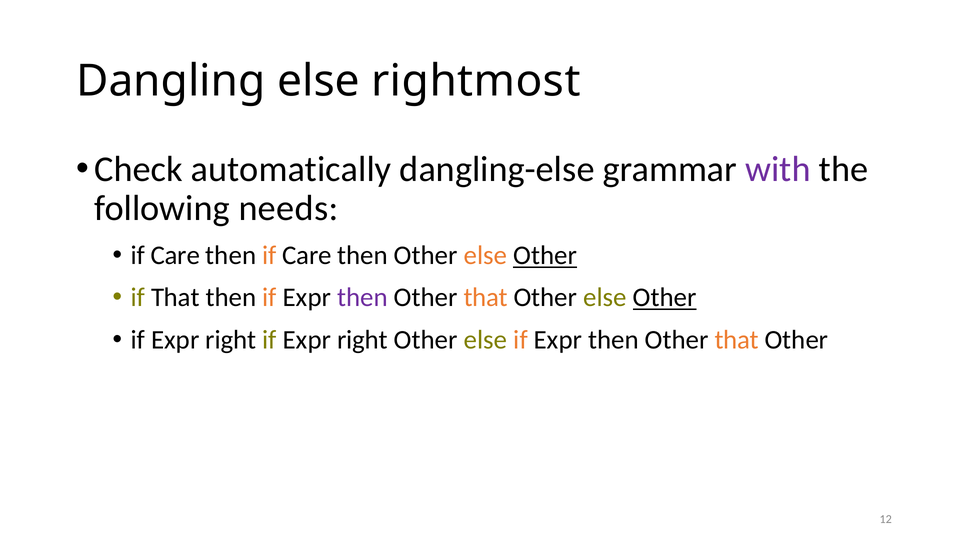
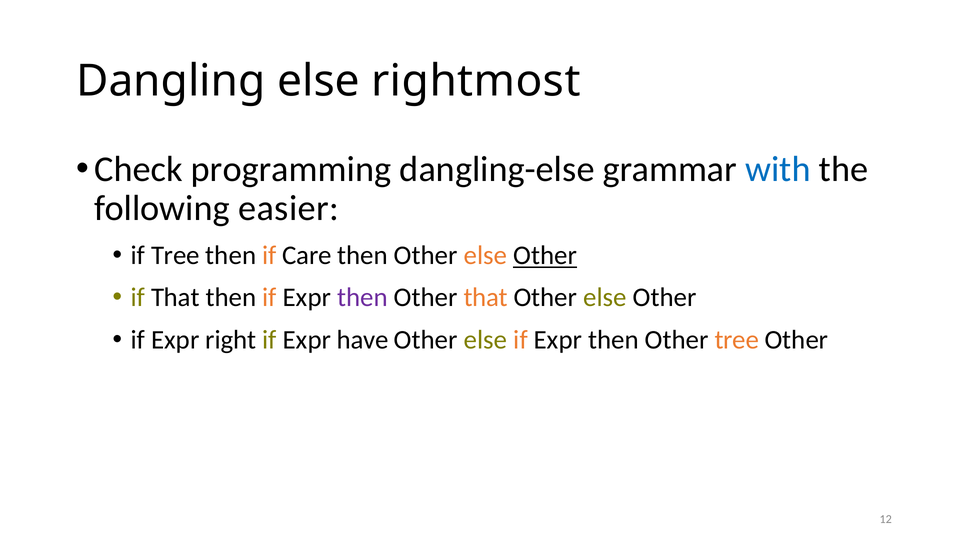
automatically: automatically -> programming
with colour: purple -> blue
needs: needs -> easier
Care at (175, 256): Care -> Tree
Other at (665, 298) underline: present -> none
right at (363, 340): right -> have
that at (737, 340): that -> tree
